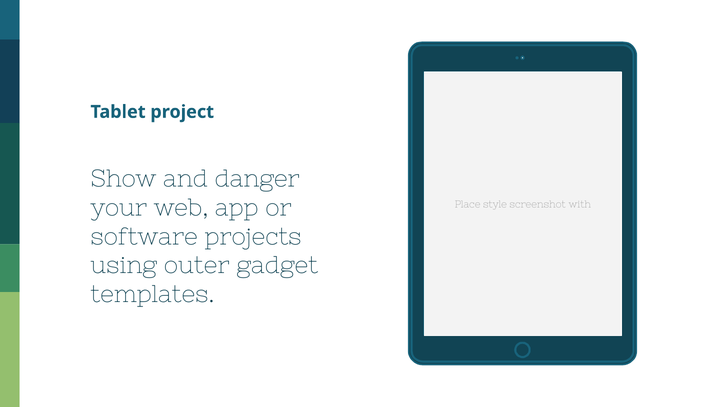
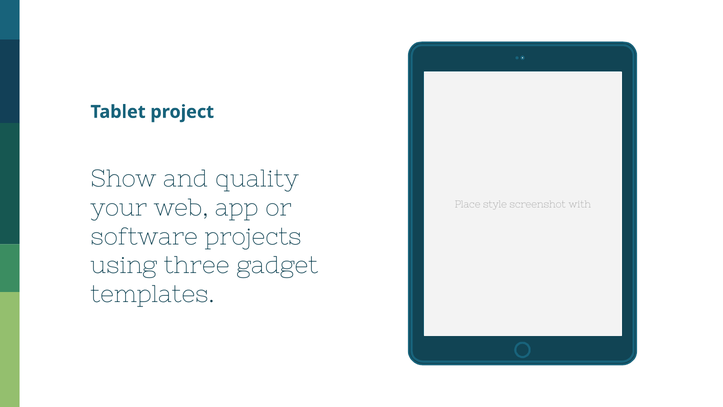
danger: danger -> quality
outer: outer -> three
